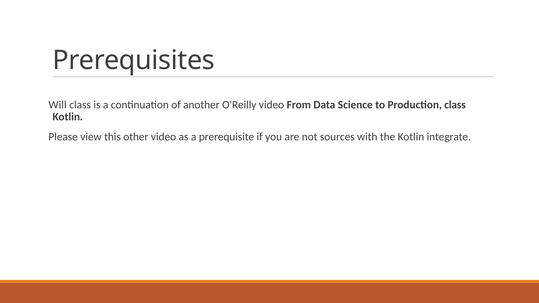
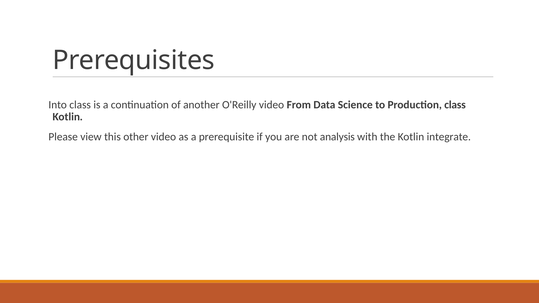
Will: Will -> Into
sources: sources -> analysis
